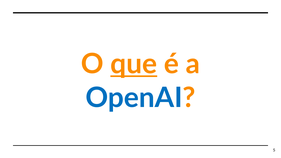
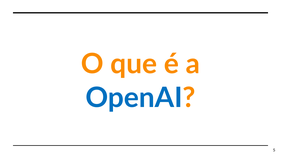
que underline: present -> none
